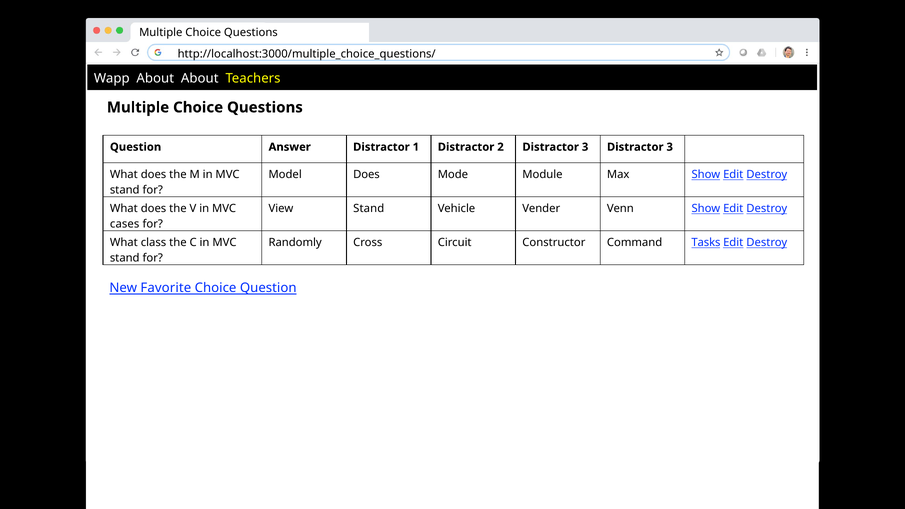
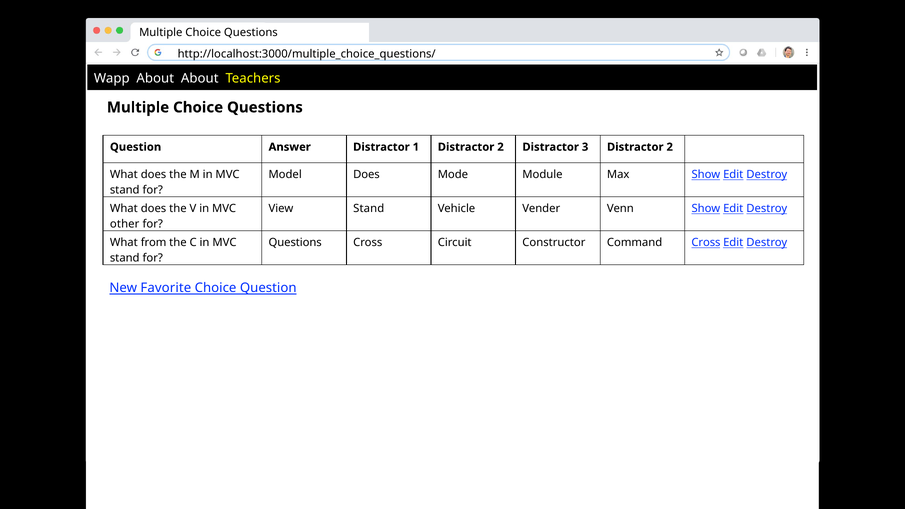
3 Distractor 3: 3 -> 2
cases: cases -> other
class: class -> from
Randomly at (295, 242): Randomly -> Questions
Command Tasks: Tasks -> Cross
